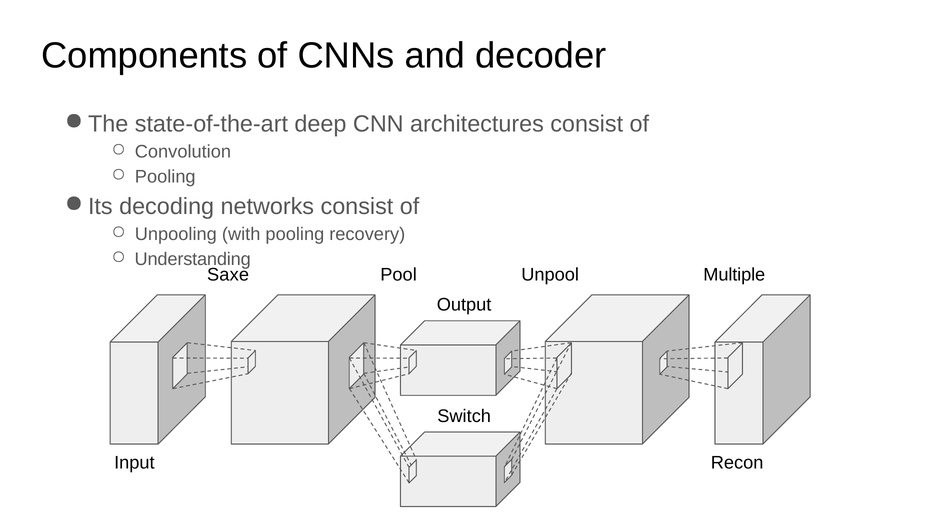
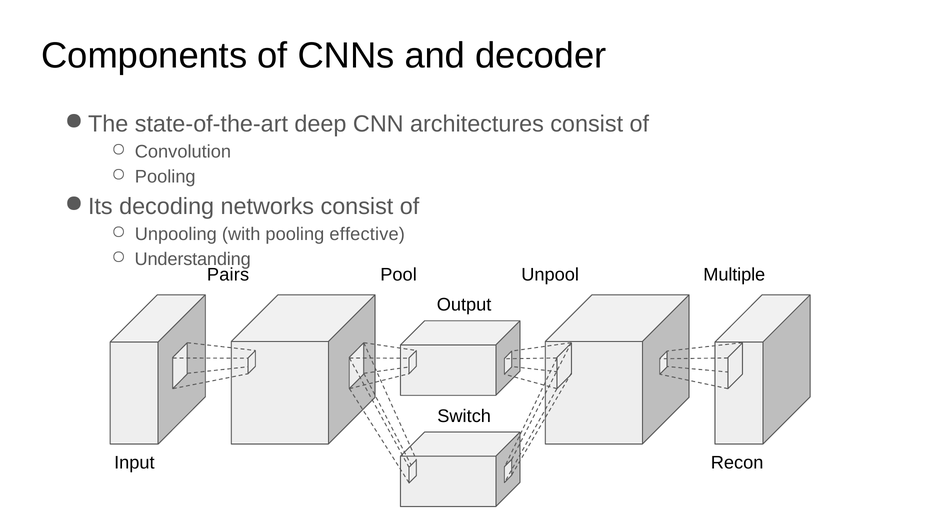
recovery: recovery -> effective
Saxe: Saxe -> Pairs
